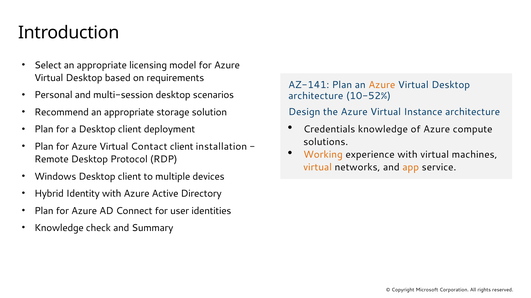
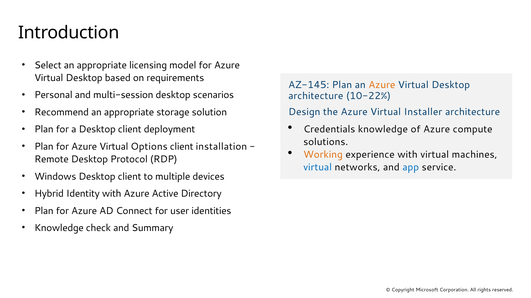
AZ-141: AZ-141 -> AZ-145
10-52%: 10-52% -> 10-22%
Instance: Instance -> Installer
Contact: Contact -> Options
virtual at (318, 168) colour: orange -> blue
app colour: orange -> blue
